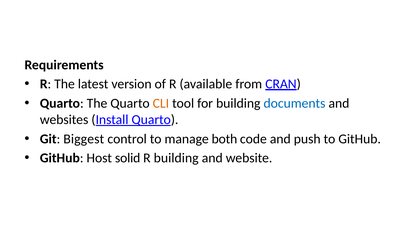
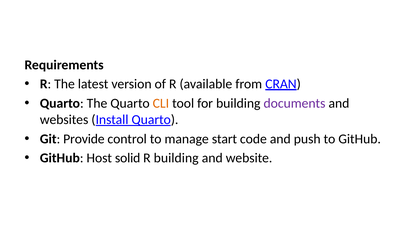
documents colour: blue -> purple
Biggest: Biggest -> Provide
both: both -> start
